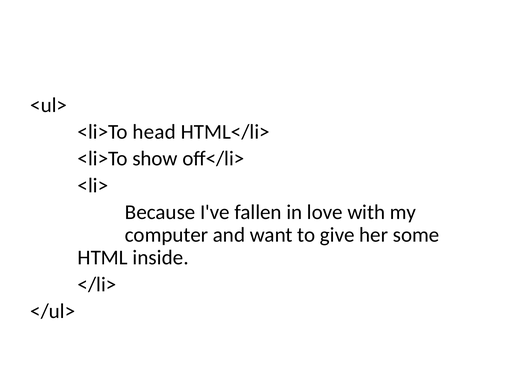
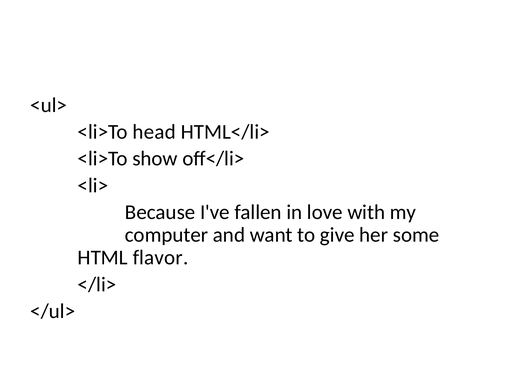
inside: inside -> flavor
